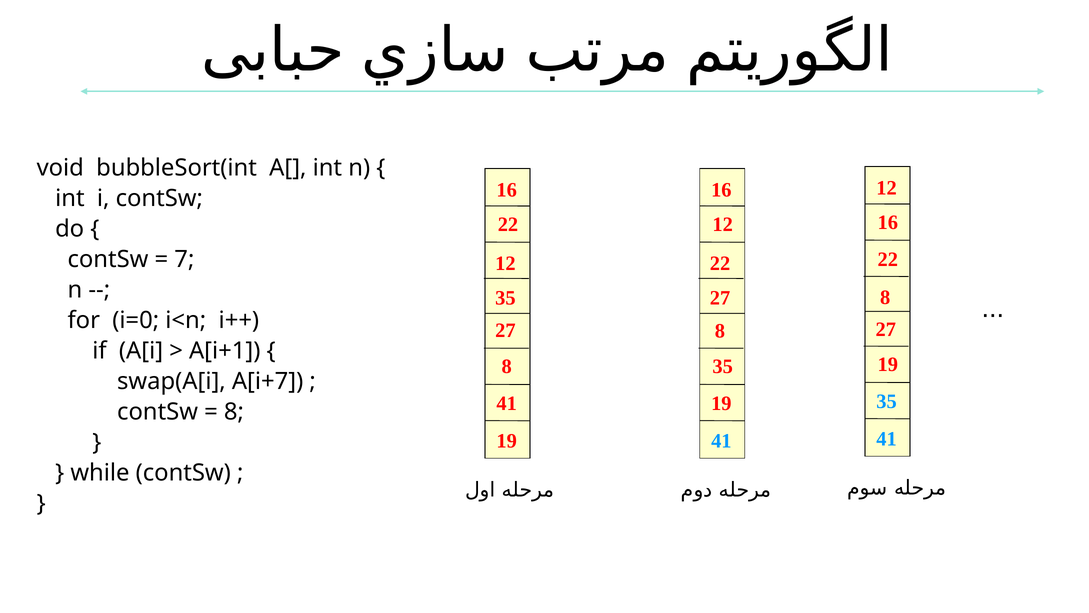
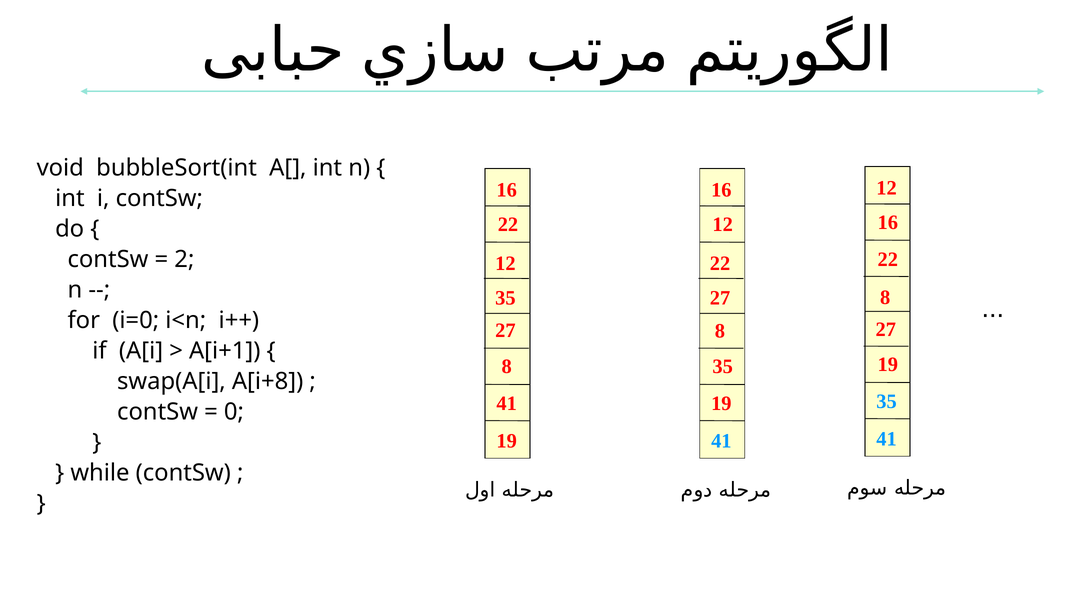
7: 7 -> 2
A[i+7: A[i+7 -> A[i+8
8 at (234, 412): 8 -> 0
